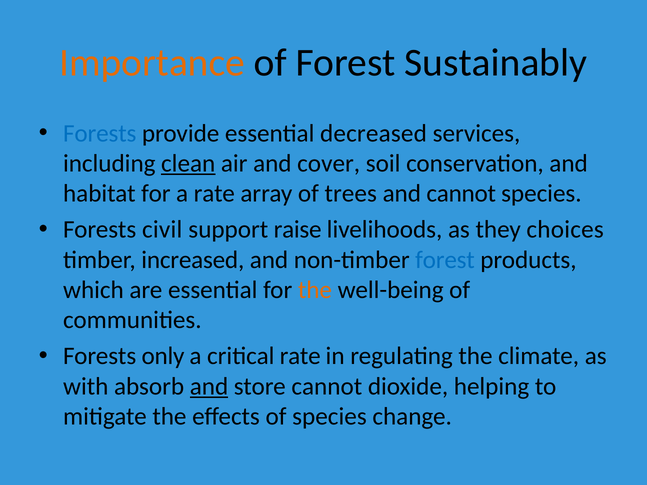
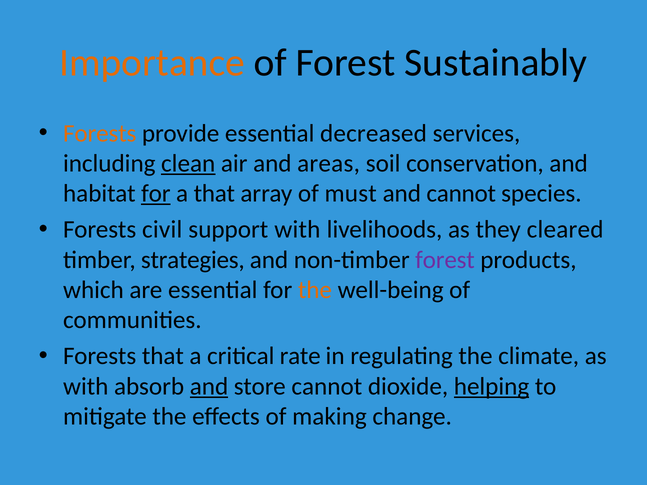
Forests at (100, 133) colour: blue -> orange
cover: cover -> areas
for at (156, 194) underline: none -> present
a rate: rate -> that
trees: trees -> must
support raise: raise -> with
choices: choices -> cleared
increased: increased -> strategies
forest at (445, 260) colour: blue -> purple
Forests only: only -> that
helping underline: none -> present
of species: species -> making
